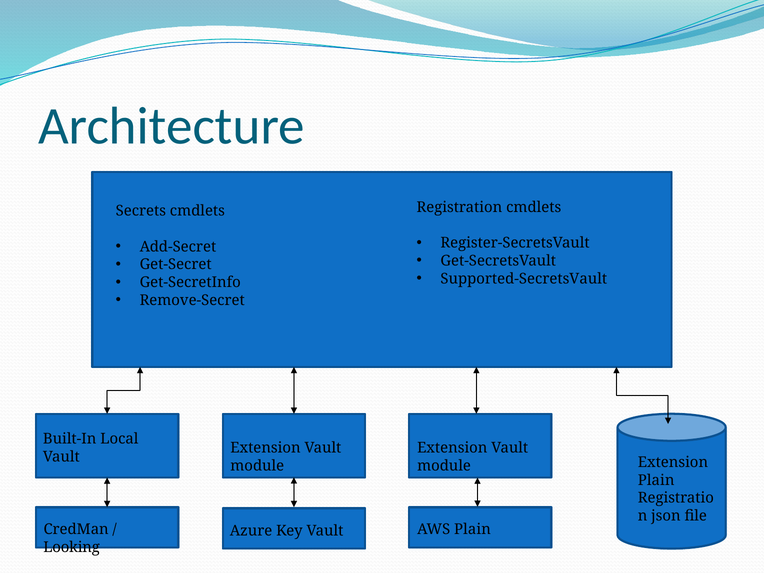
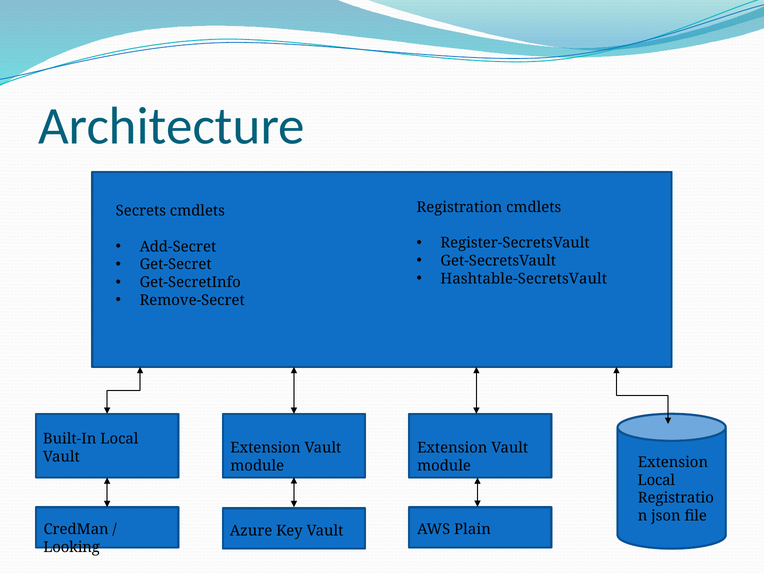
Supported-SecretsVault: Supported-SecretsVault -> Hashtable-SecretsVault
Plain at (656, 480): Plain -> Local
